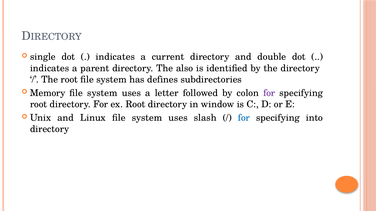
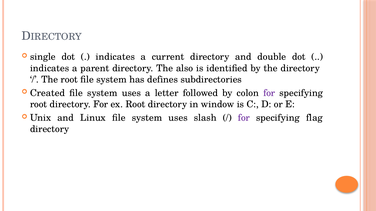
Memory: Memory -> Created
for at (244, 118) colour: blue -> purple
into: into -> flag
